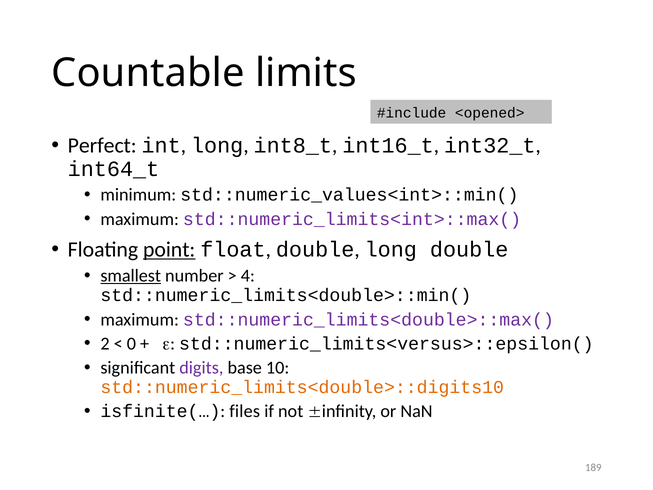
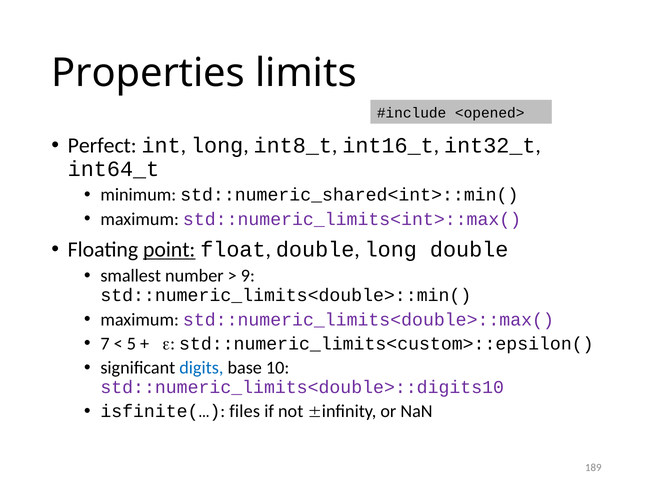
Countable: Countable -> Properties
std::numeric_values<int>::min(: std::numeric_values<int>::min( -> std::numeric_shared<int>::min(
smallest underline: present -> none
4: 4 -> 9
2: 2 -> 7
0: 0 -> 5
std::numeric_limits<versus>::epsilon(: std::numeric_limits<versus>::epsilon( -> std::numeric_limits<custom>::epsilon(
digits colour: purple -> blue
std::numeric_limits<double>::digits10 colour: orange -> purple
